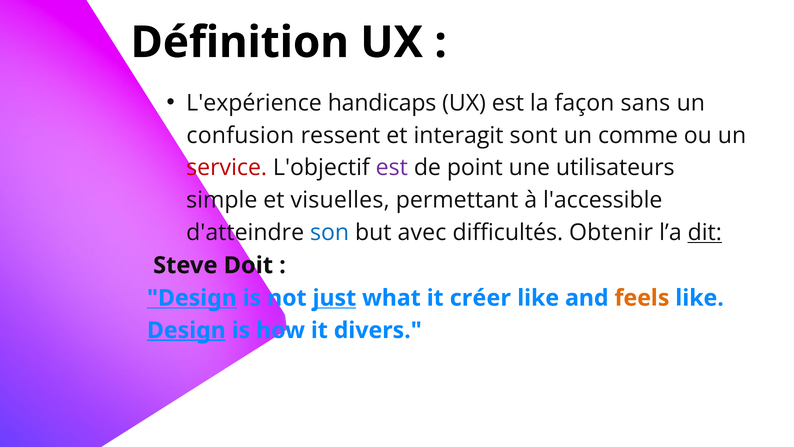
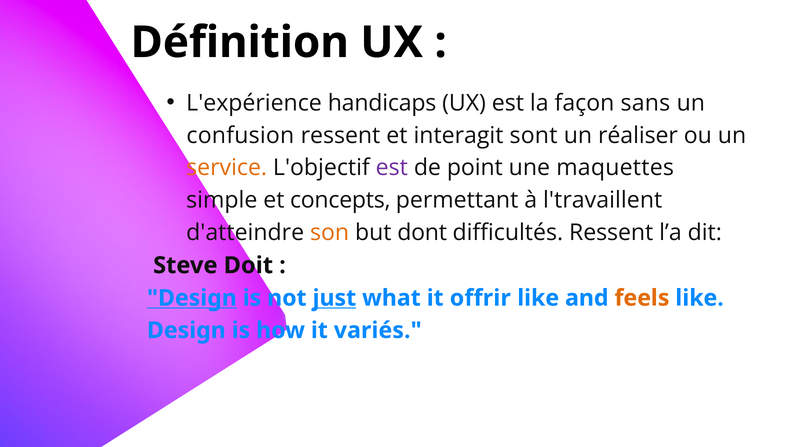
comme: comme -> réaliser
service colour: red -> orange
utilisateurs: utilisateurs -> maquettes
visuelles: visuelles -> concepts
l'accessible: l'accessible -> l'travaillent
son colour: blue -> orange
avec: avec -> dont
difficultés Obtenir: Obtenir -> Ressent
dit underline: present -> none
créer: créer -> offrir
Design at (186, 330) underline: present -> none
divers: divers -> variés
